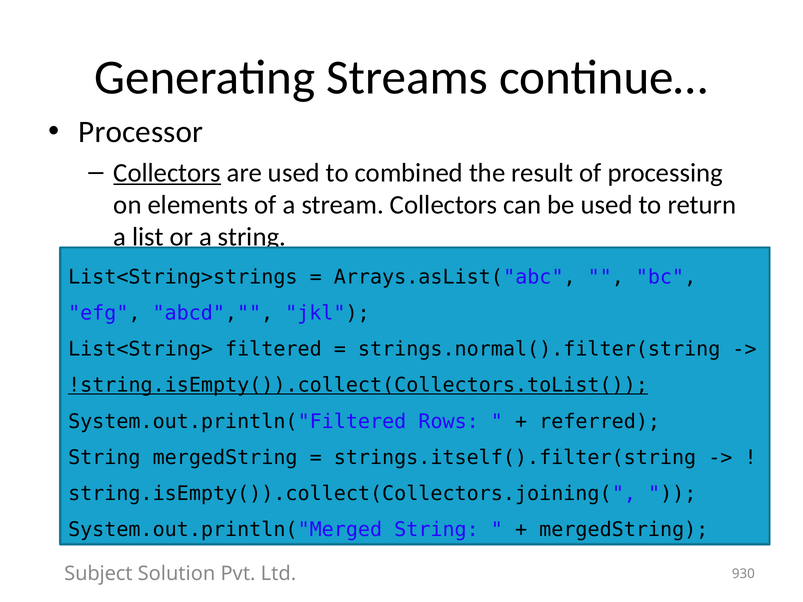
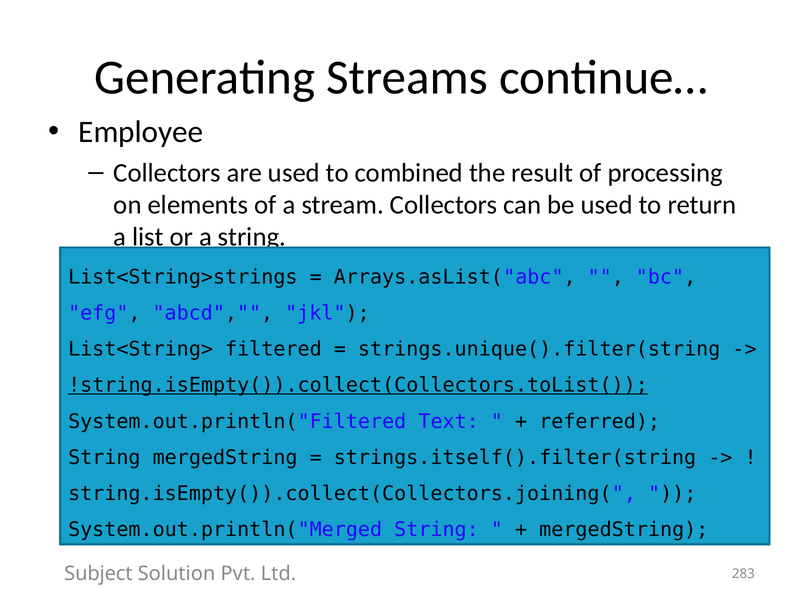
Processor: Processor -> Employee
Collectors at (167, 173) underline: present -> none
strings.normal().filter(string: strings.normal().filter(string -> strings.unique().filter(string
Rows: Rows -> Text
930: 930 -> 283
